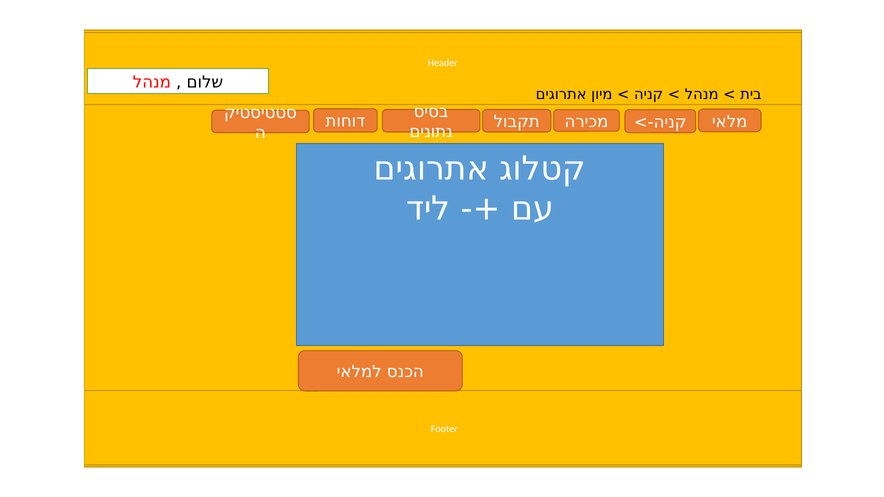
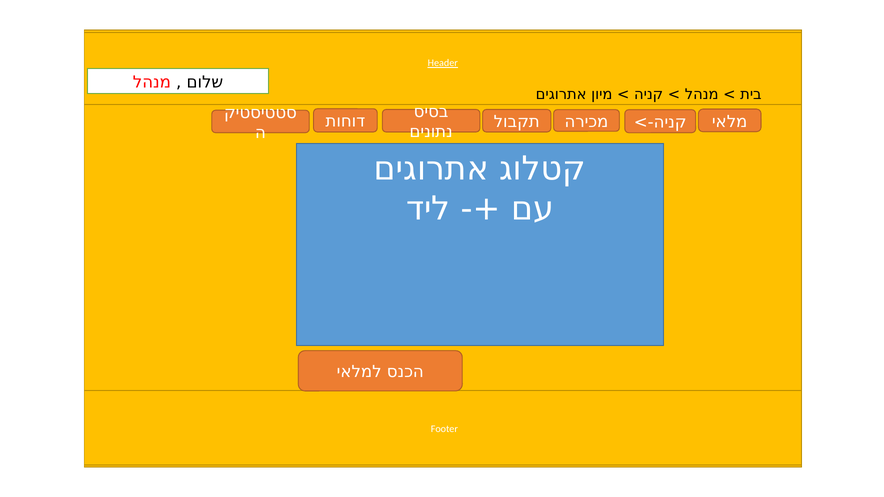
Header underline: none -> present
